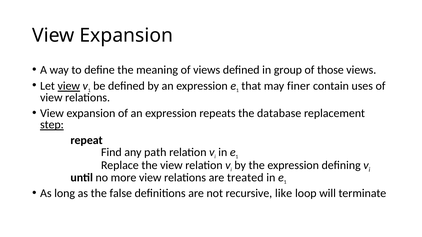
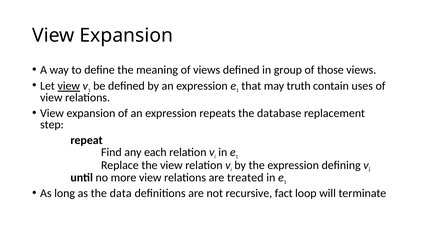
finer: finer -> truth
step underline: present -> none
path: path -> each
false: false -> data
like: like -> fact
